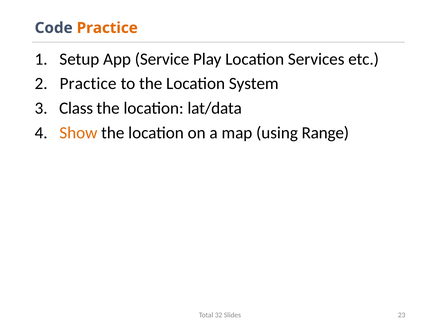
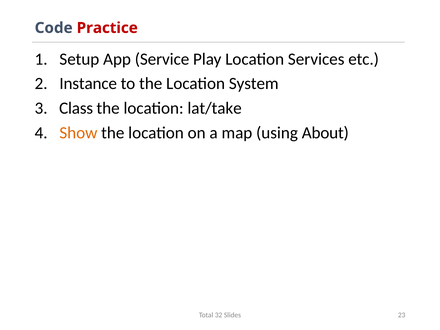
Practice at (107, 28) colour: orange -> red
Practice at (88, 84): Practice -> Instance
lat/data: lat/data -> lat/take
Range: Range -> About
